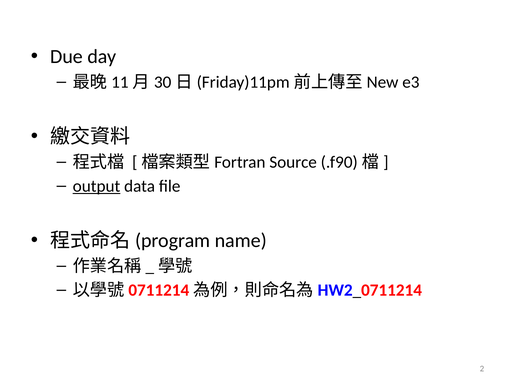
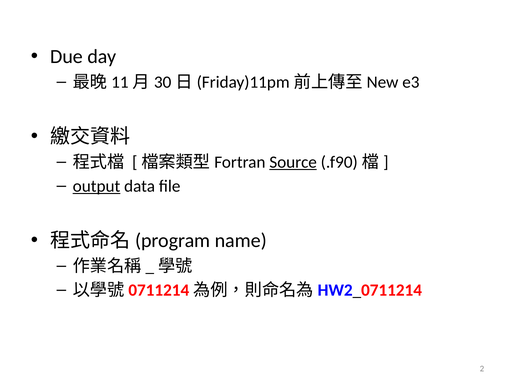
Source underline: none -> present
